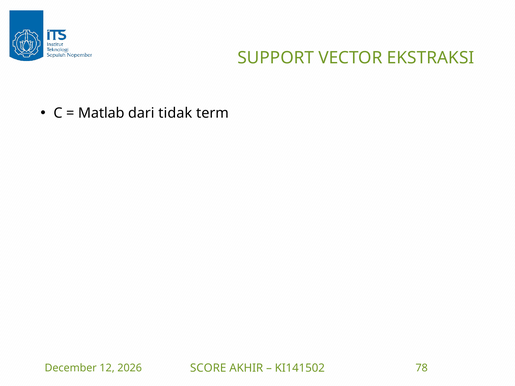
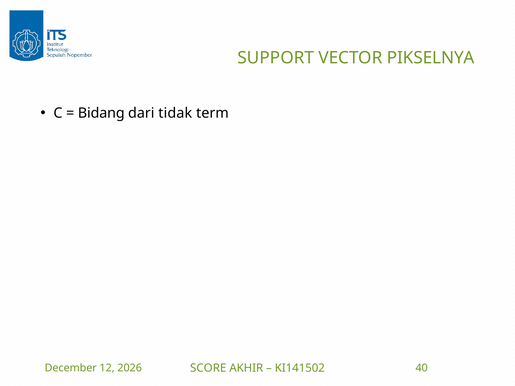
EKSTRAKSI: EKSTRAKSI -> PIKSELNYA
Matlab: Matlab -> Bidang
78: 78 -> 40
